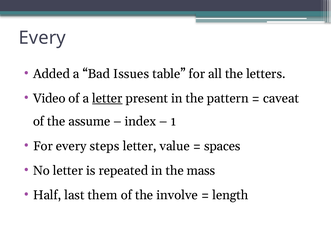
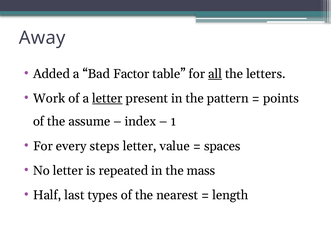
Every at (42, 38): Every -> Away
Issues: Issues -> Factor
all underline: none -> present
Video: Video -> Work
caveat: caveat -> points
them: them -> types
involve: involve -> nearest
